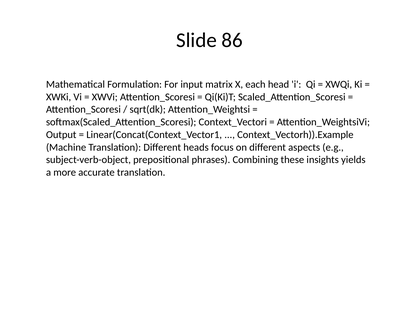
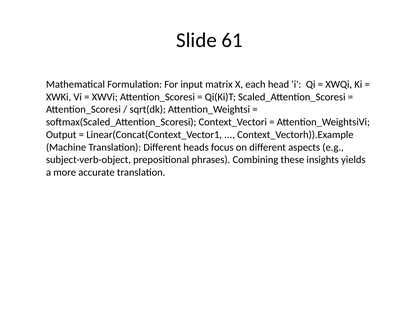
86: 86 -> 61
